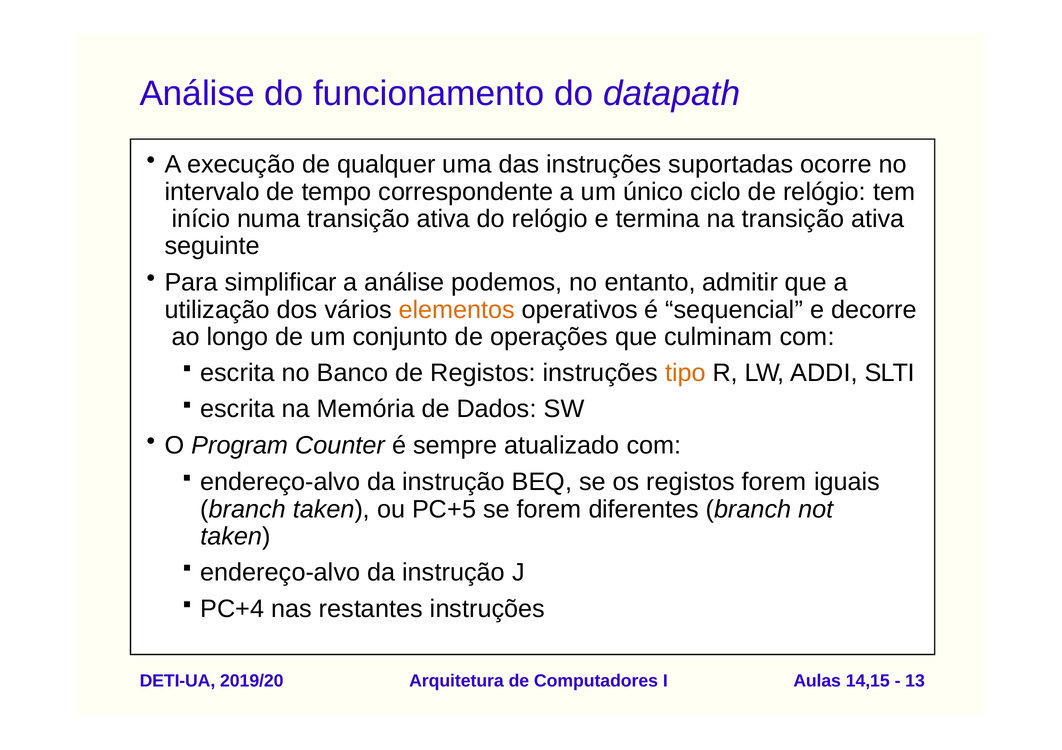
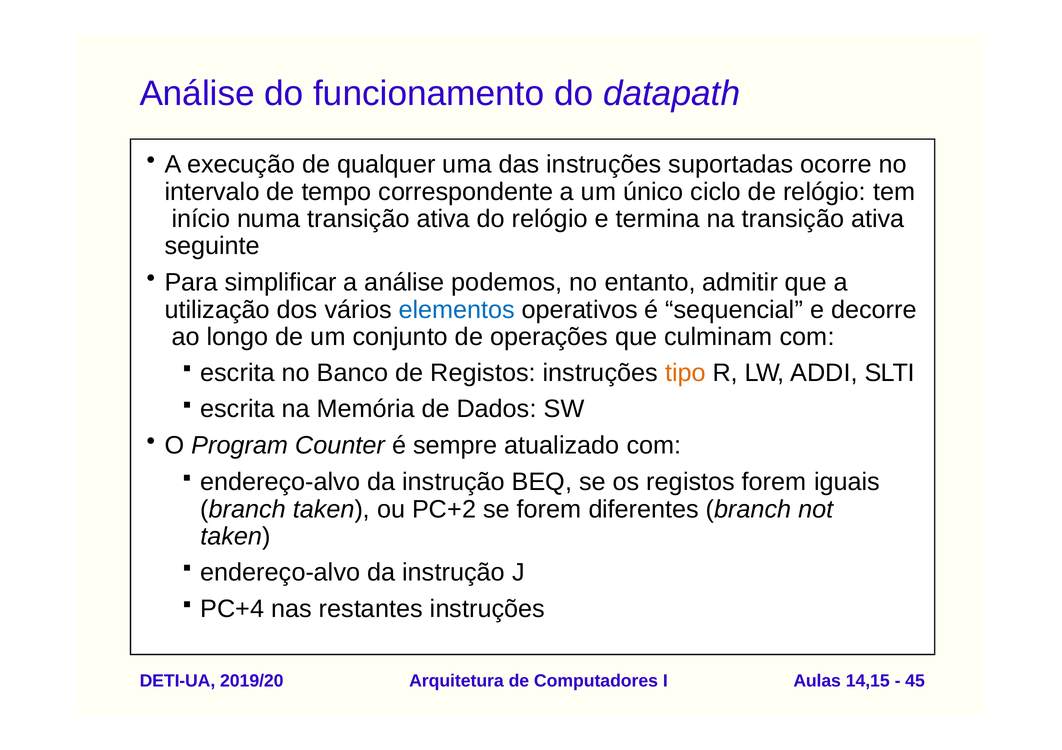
elementos colour: orange -> blue
PC+5: PC+5 -> PC+2
13: 13 -> 45
